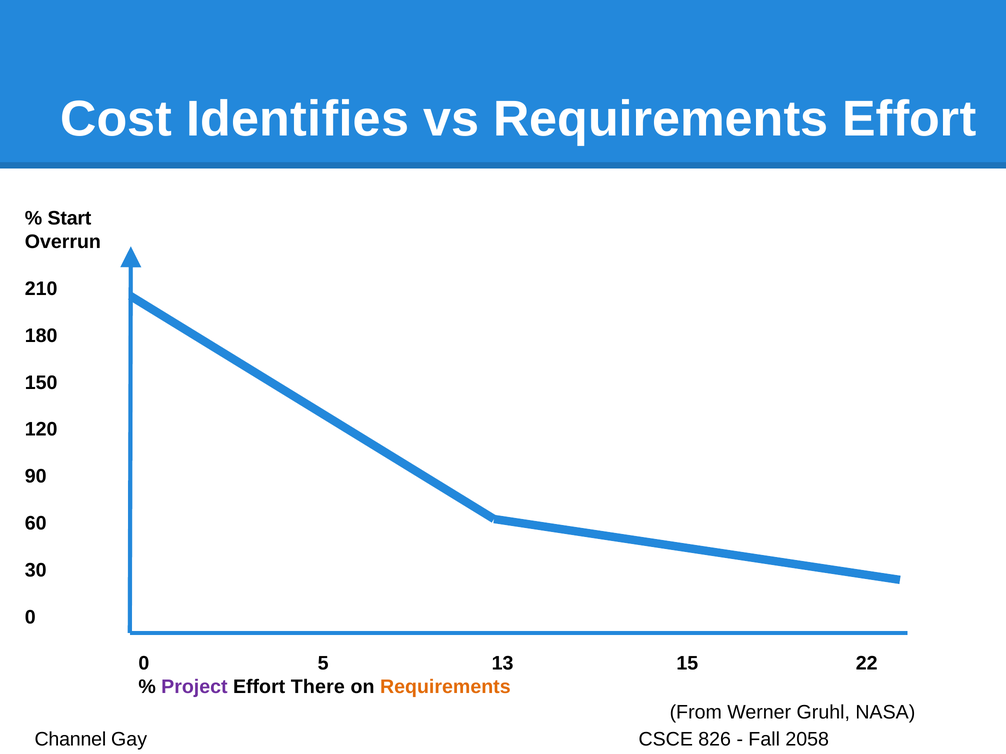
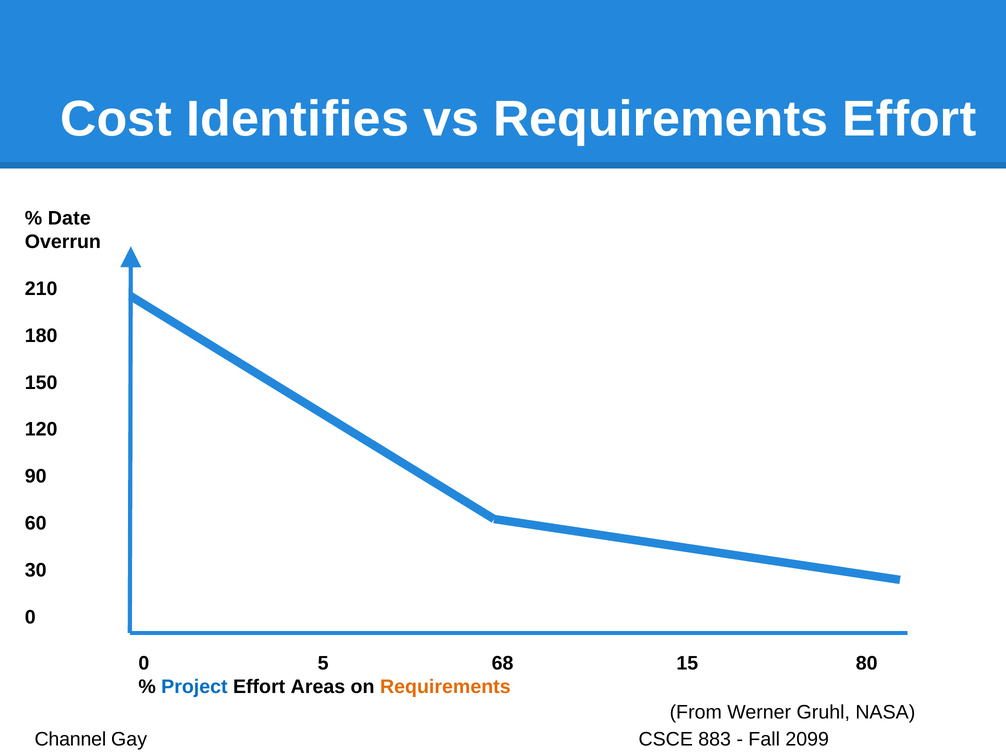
Start: Start -> Date
13: 13 -> 68
22: 22 -> 80
Project colour: purple -> blue
There: There -> Areas
826: 826 -> 883
2058: 2058 -> 2099
